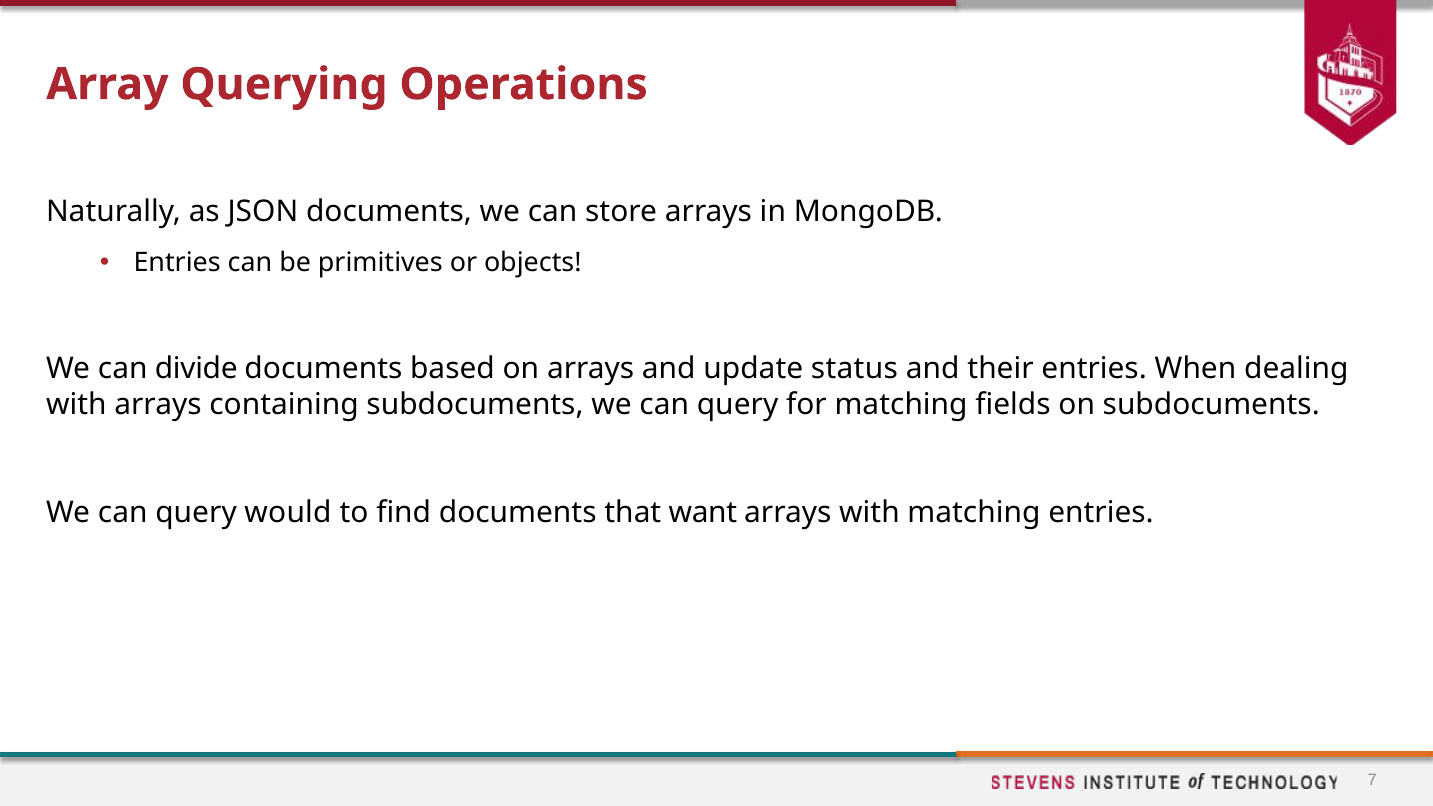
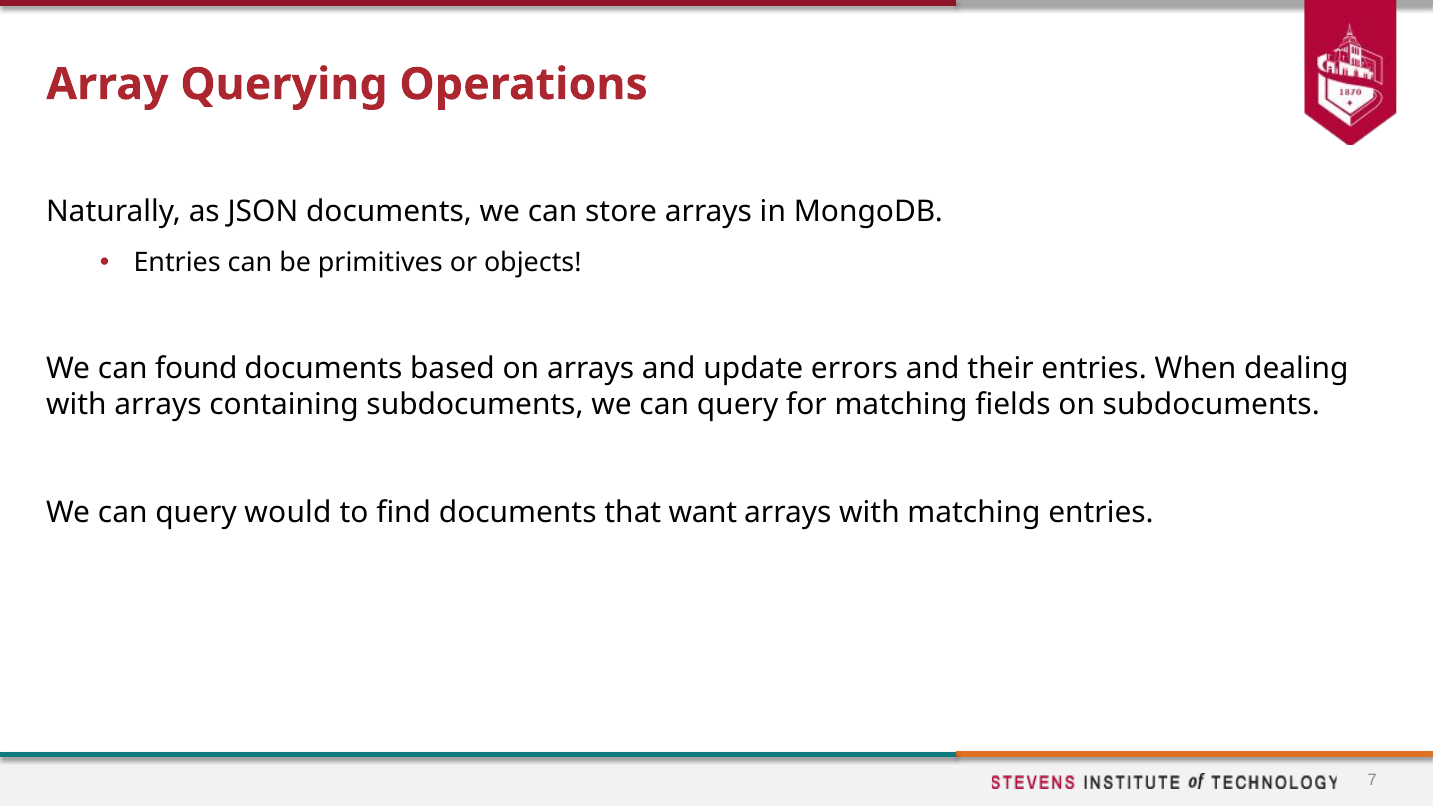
divide: divide -> found
status: status -> errors
